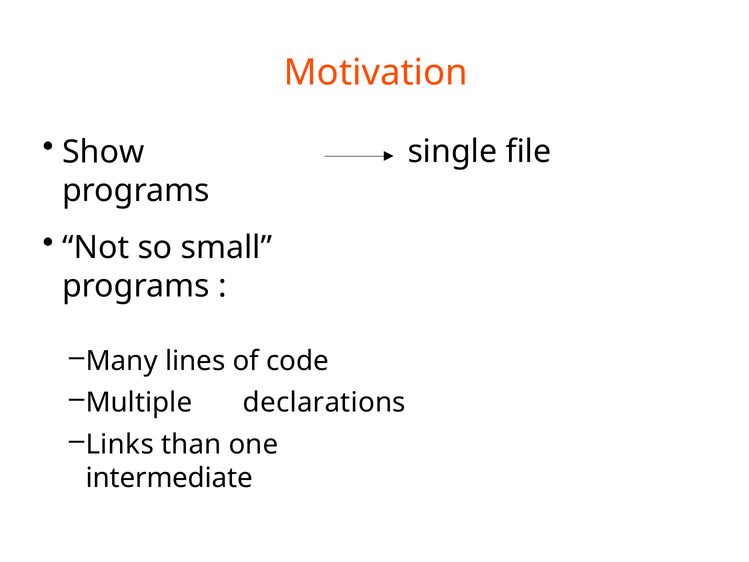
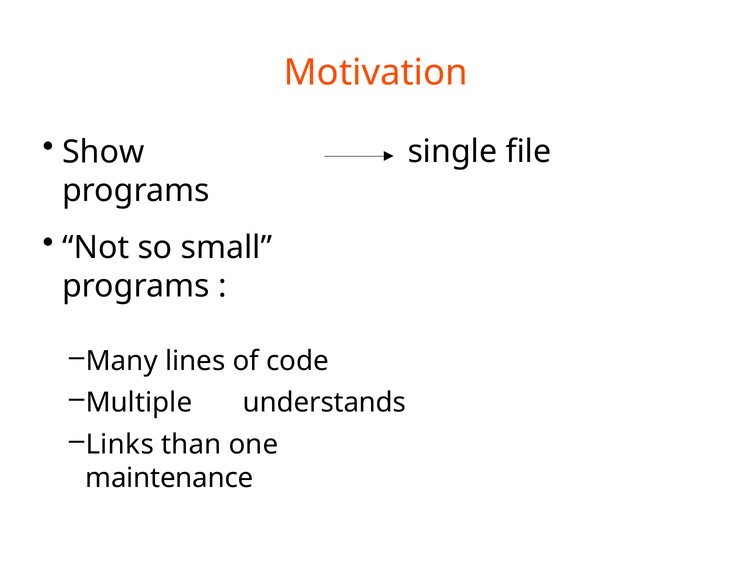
declarations: declarations -> understands
intermediate: intermediate -> maintenance
